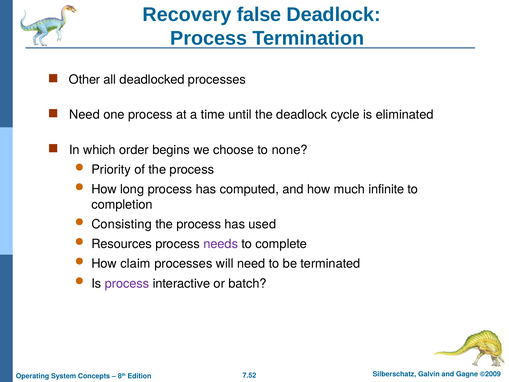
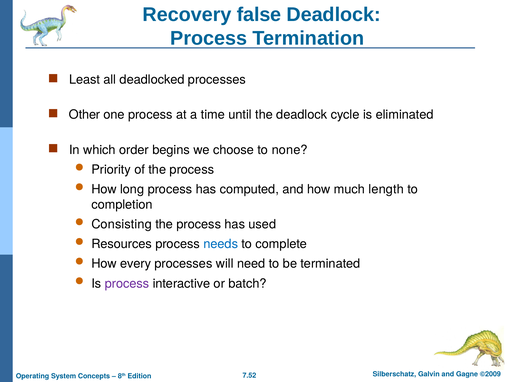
Other: Other -> Least
Need at (84, 115): Need -> Other
infinite: infinite -> length
needs colour: purple -> blue
claim: claim -> every
